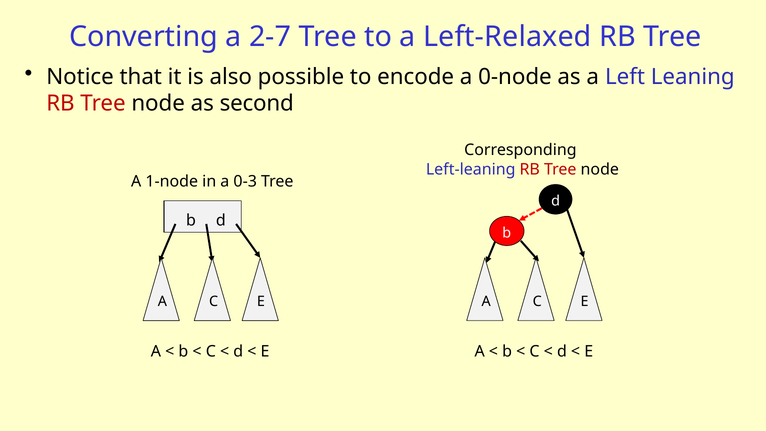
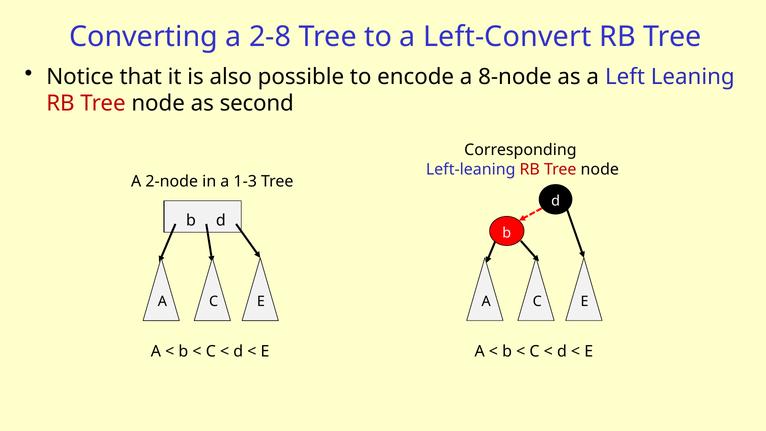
2-7: 2-7 -> 2-8
Left-Relaxed: Left-Relaxed -> Left-Convert
0-node: 0-node -> 8-node
1-node: 1-node -> 2-node
0-3: 0-3 -> 1-3
